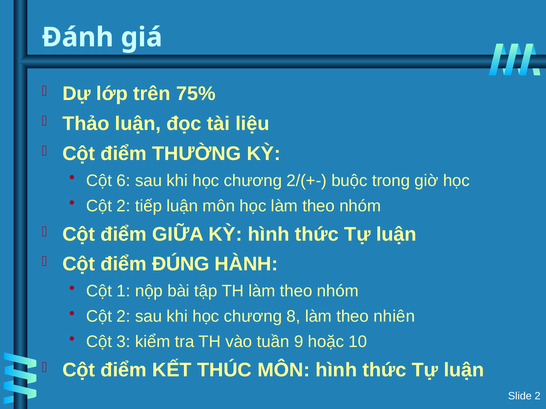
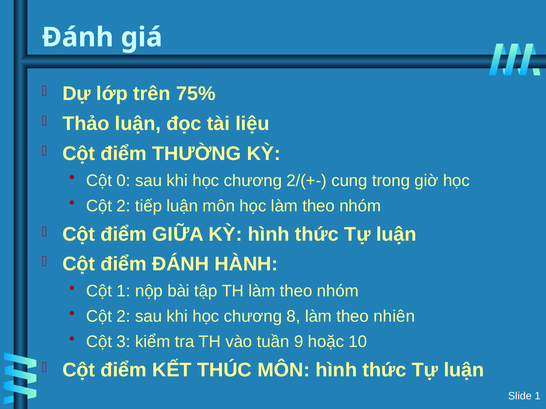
6: 6 -> 0
buộc: buộc -> cung
điểm ĐÚNG: ĐÚNG -> ĐÁNH
Slide 2: 2 -> 1
